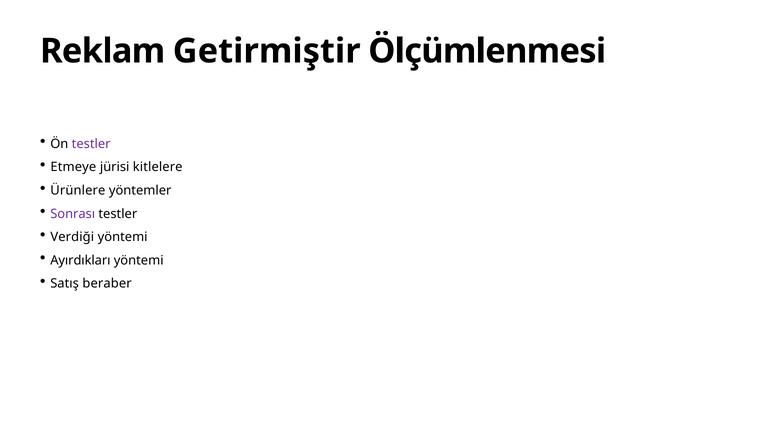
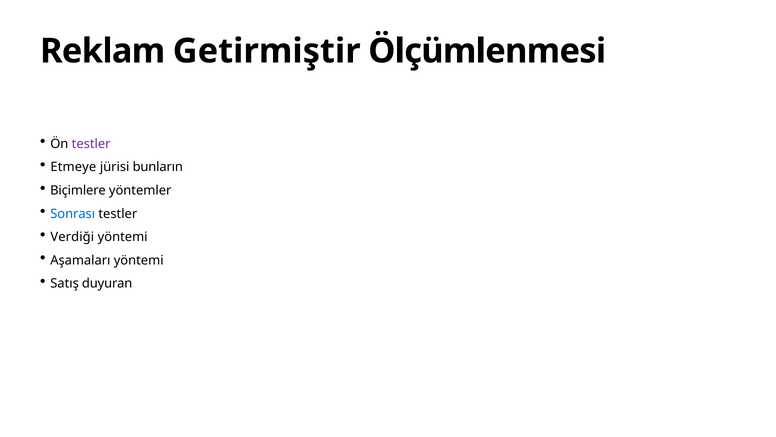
kitlelere: kitlelere -> bunların
Ürünlere: Ürünlere -> Biçimlere
Sonrası colour: purple -> blue
Ayırdıkları: Ayırdıkları -> Aşamaları
beraber: beraber -> duyuran
